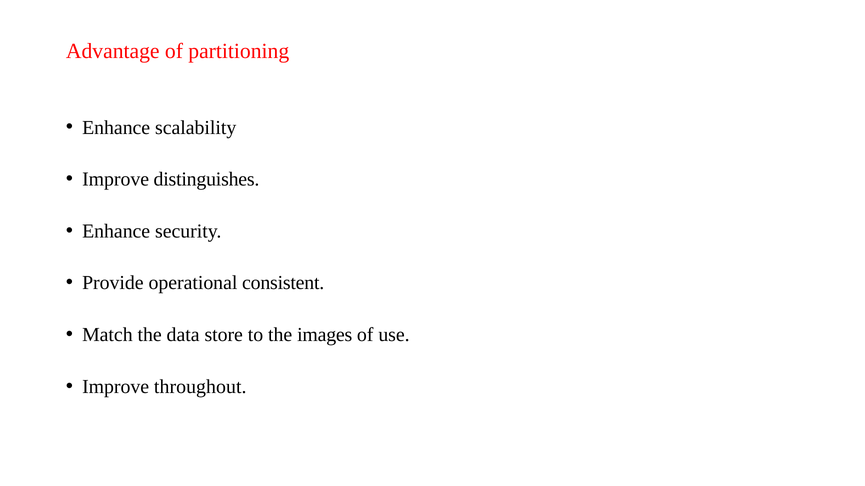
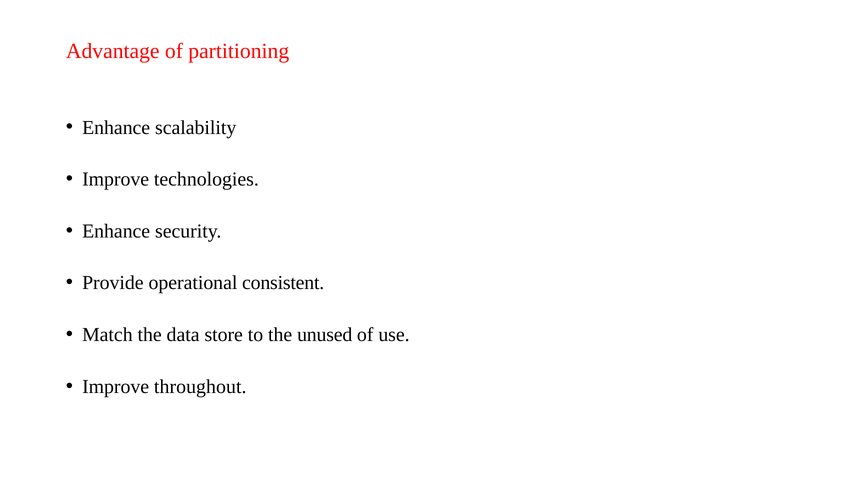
distinguishes: distinguishes -> technologies
images: images -> unused
